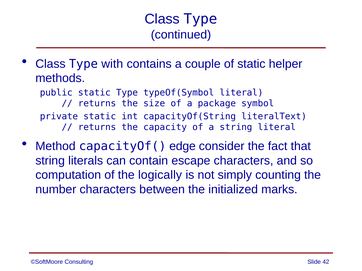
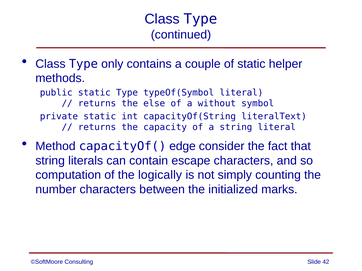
with: with -> only
size: size -> else
package: package -> without
